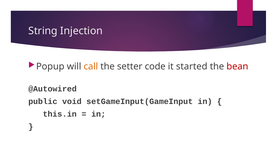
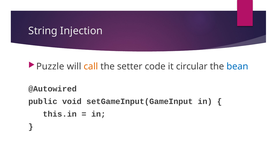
Popup: Popup -> Puzzle
started: started -> circular
bean colour: red -> blue
